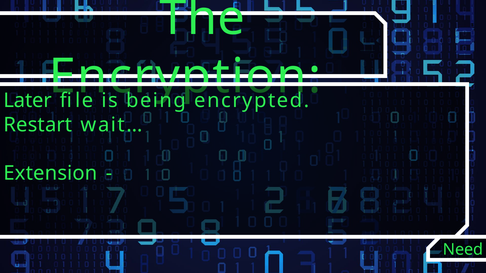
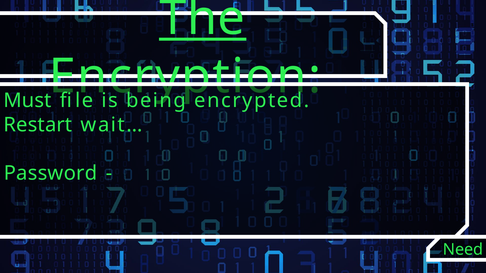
The underline: none -> present
Later: Later -> Must
Extension: Extension -> Password
